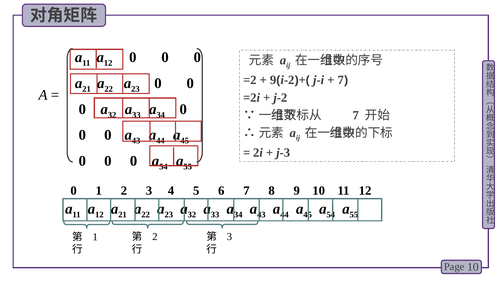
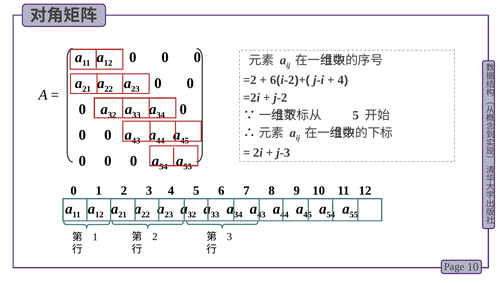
9 at (273, 80): 9 -> 6
7 at (341, 80): 7 -> 4
7 at (356, 115): 7 -> 5
